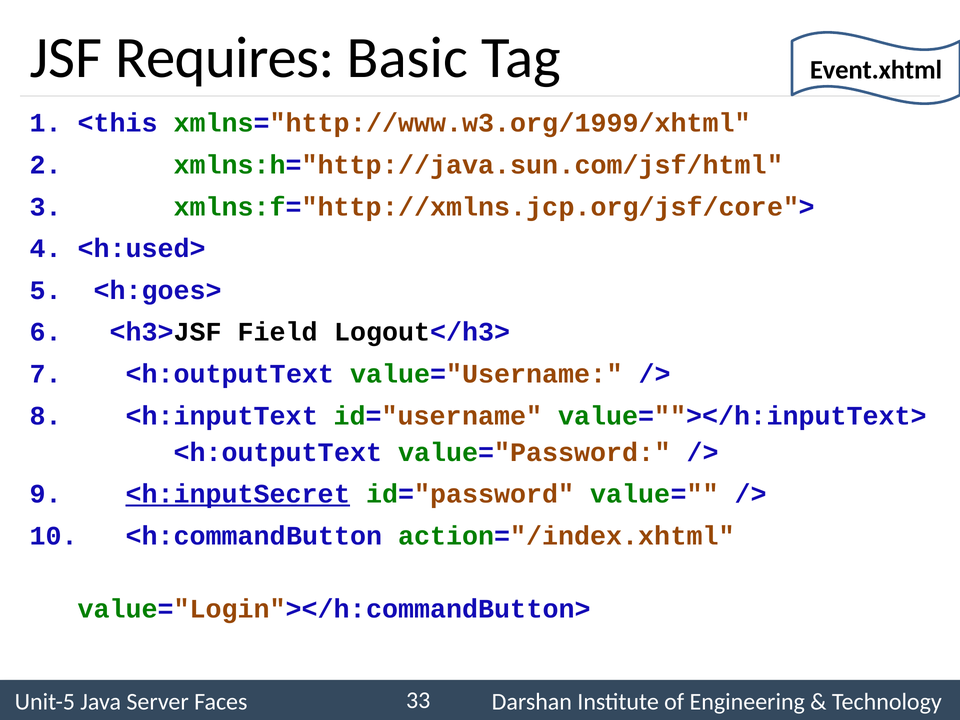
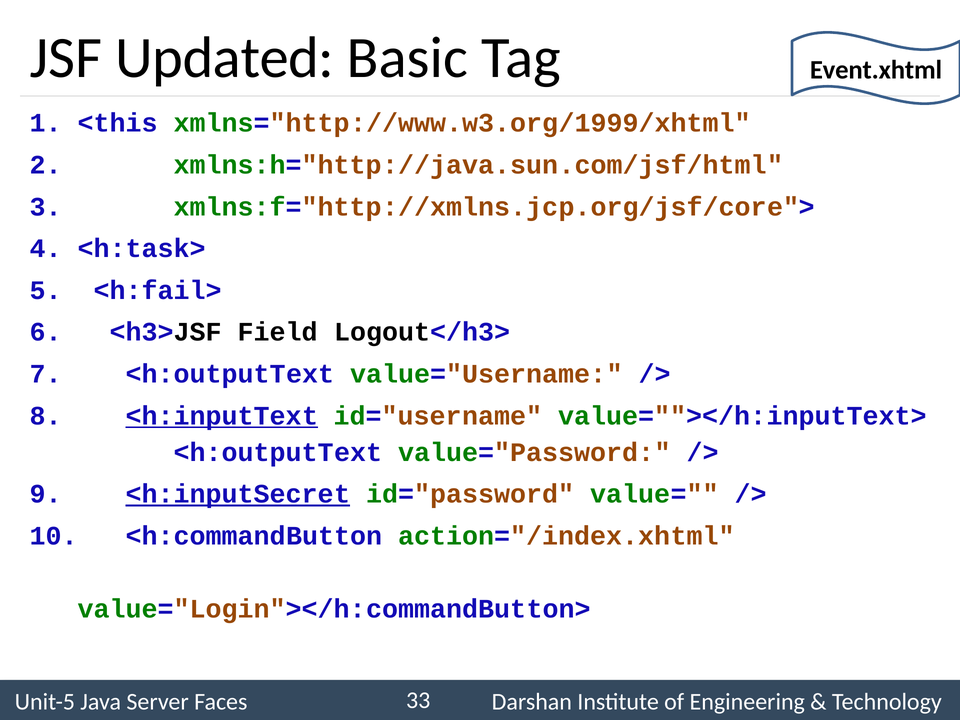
Requires: Requires -> Updated
<h:used>: <h:used> -> <h:task>
<h:goes>: <h:goes> -> <h:fail>
<h:inputText underline: none -> present
